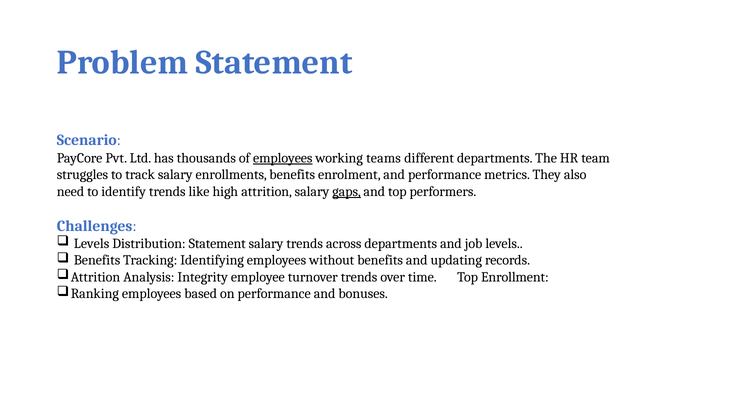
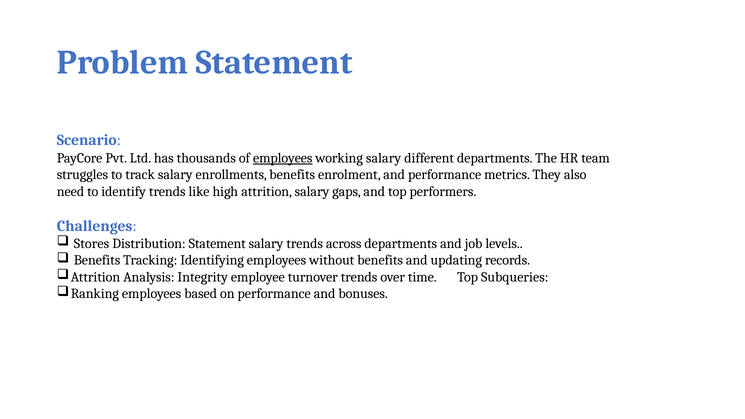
working teams: teams -> salary
gaps underline: present -> none
Levels at (92, 244): Levels -> Stores
Enrollment: Enrollment -> Subqueries
